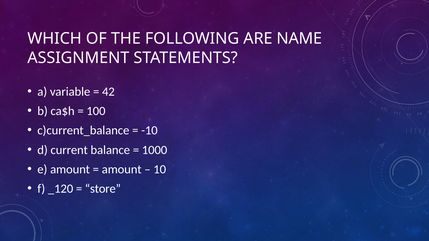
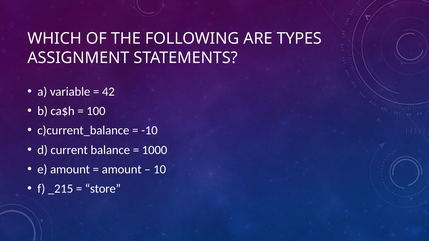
NAME: NAME -> TYPES
_120: _120 -> _215
